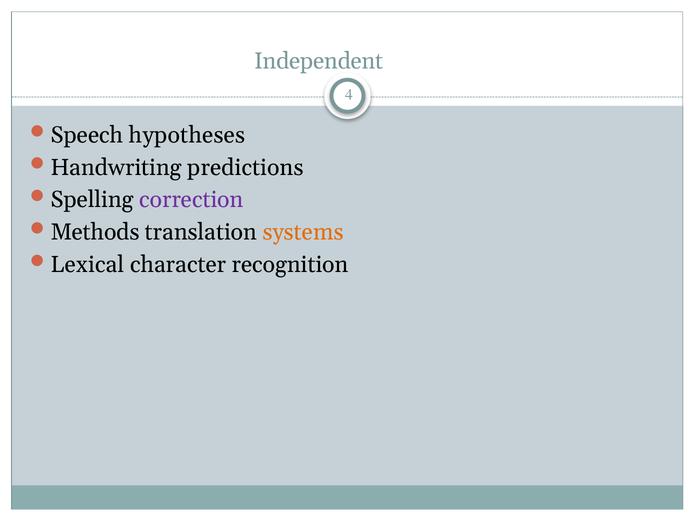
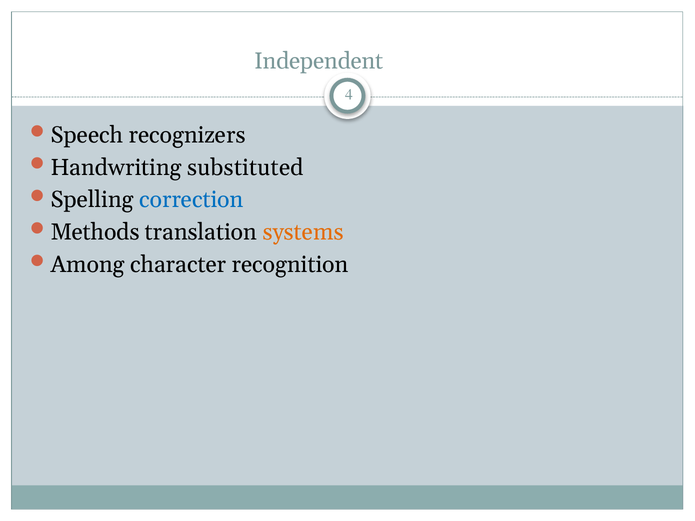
hypotheses: hypotheses -> recognizers
predictions: predictions -> substituted
correction colour: purple -> blue
Lexical: Lexical -> Among
